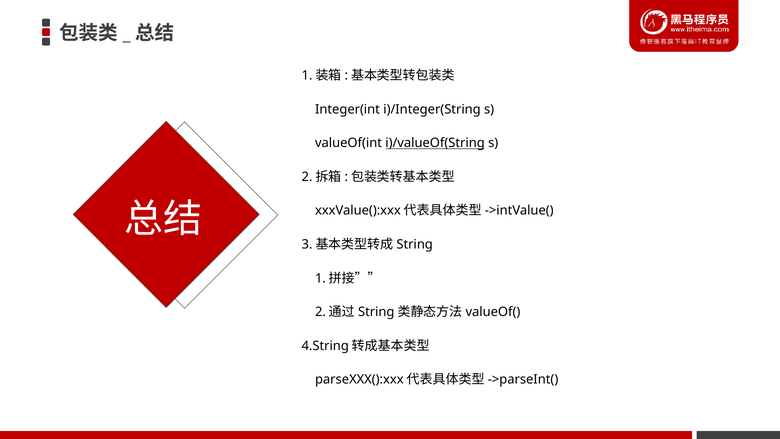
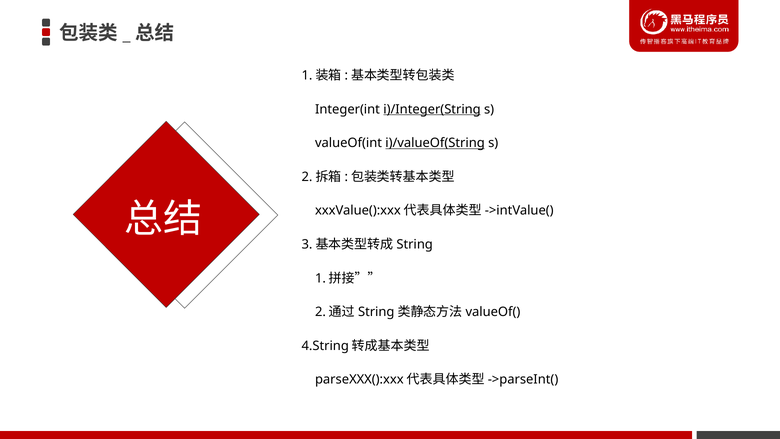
i)/Integer(String underline: none -> present
